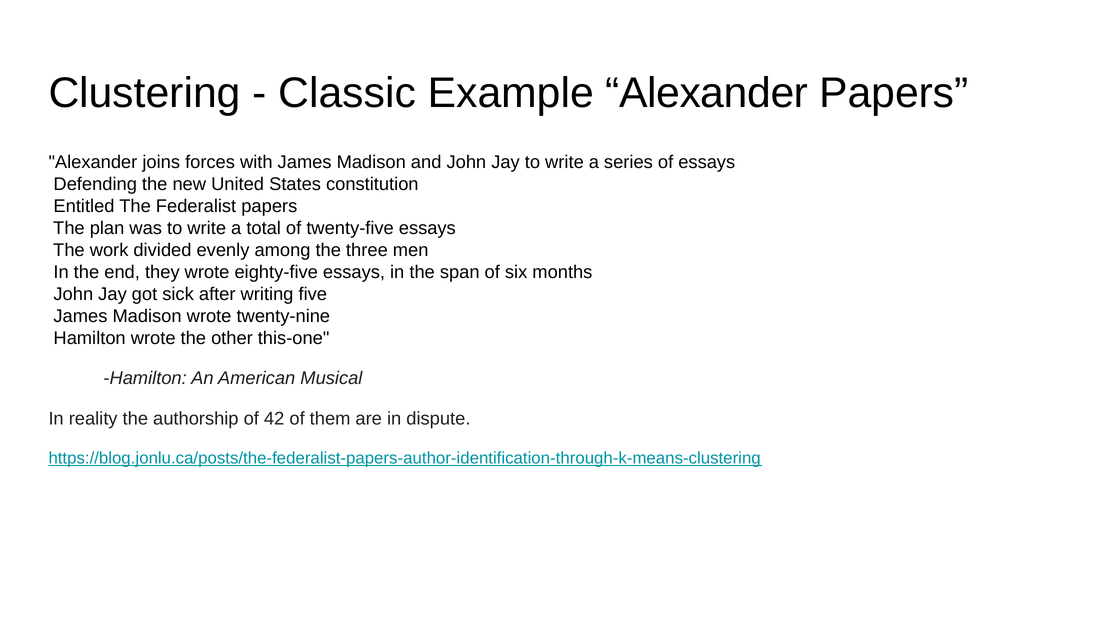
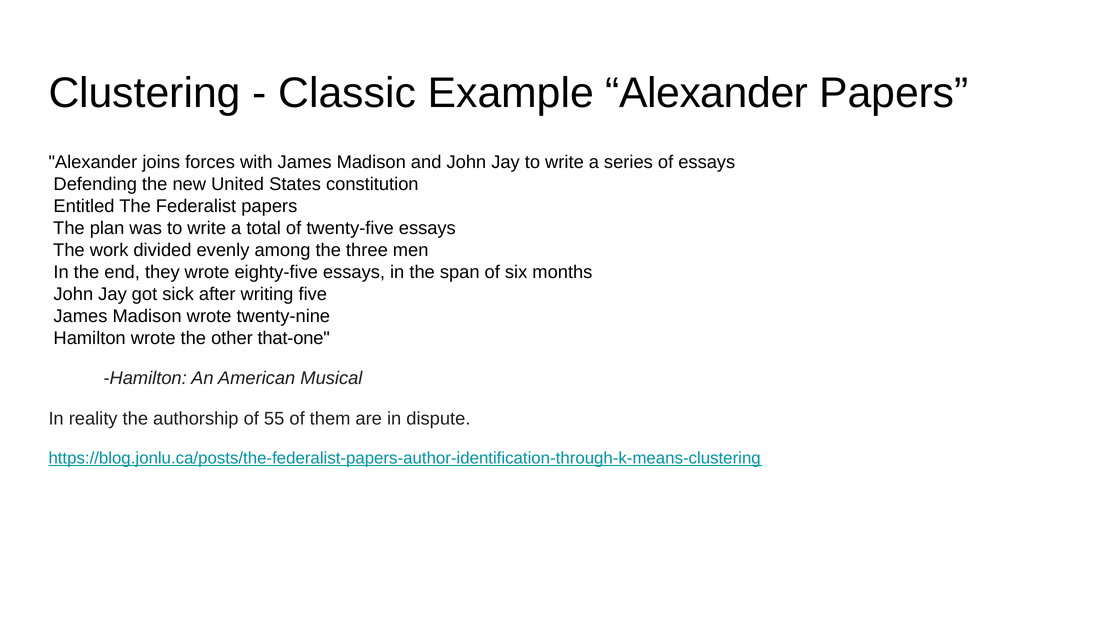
this-one: this-one -> that-one
42: 42 -> 55
